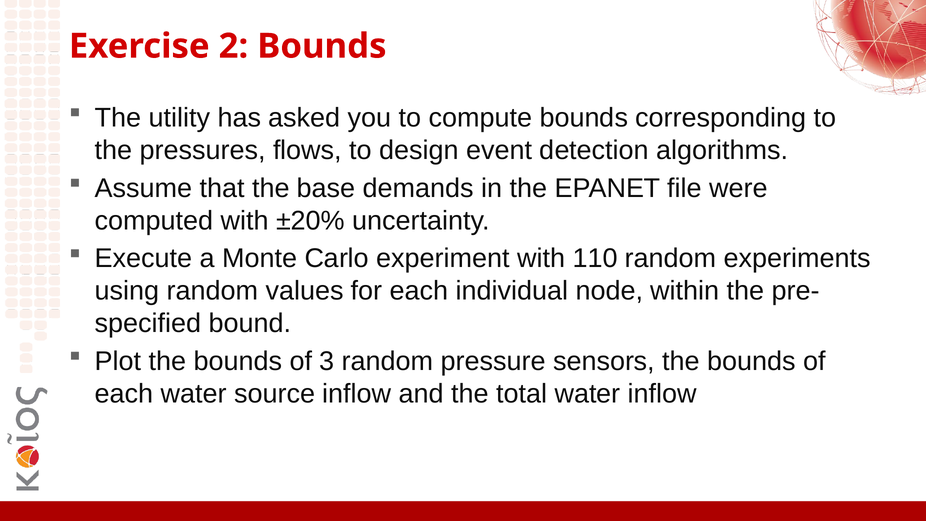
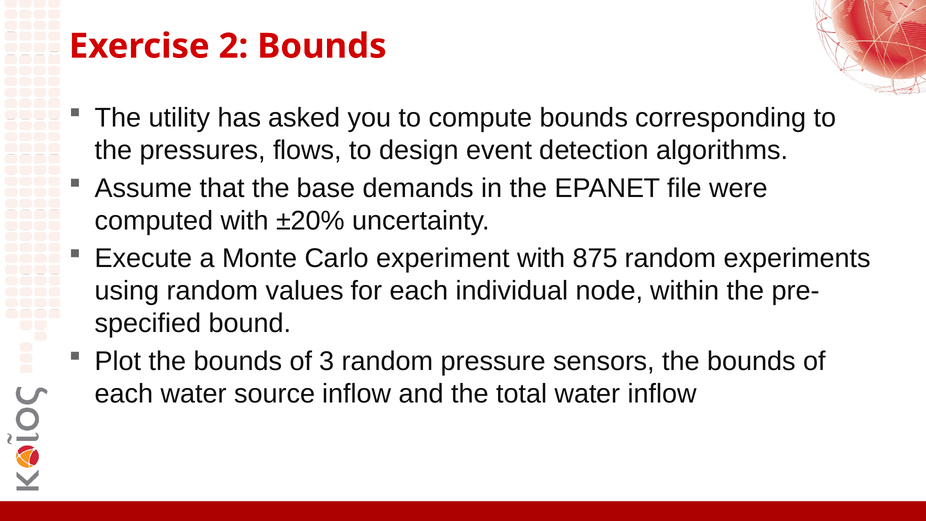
110: 110 -> 875
